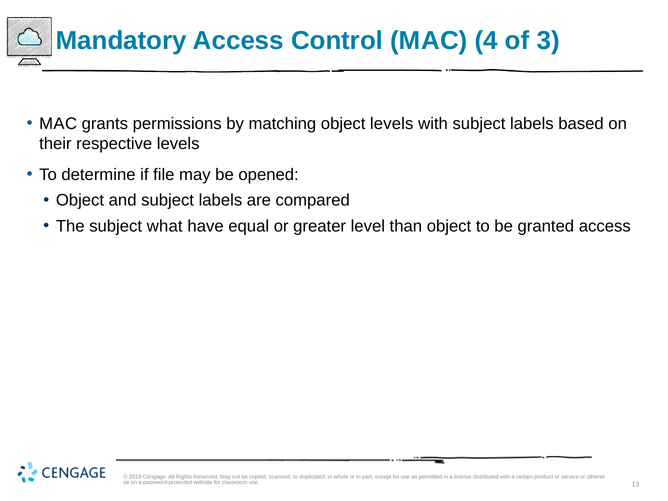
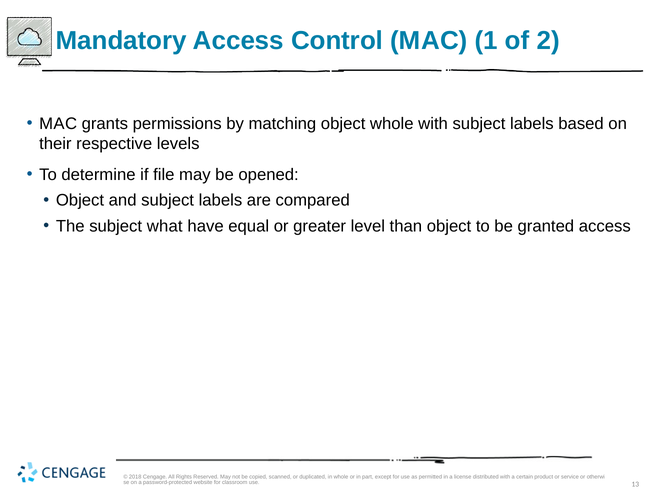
4: 4 -> 1
3: 3 -> 2
object levels: levels -> whole
